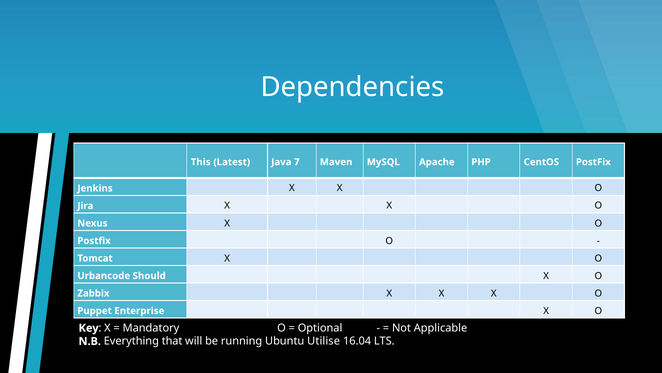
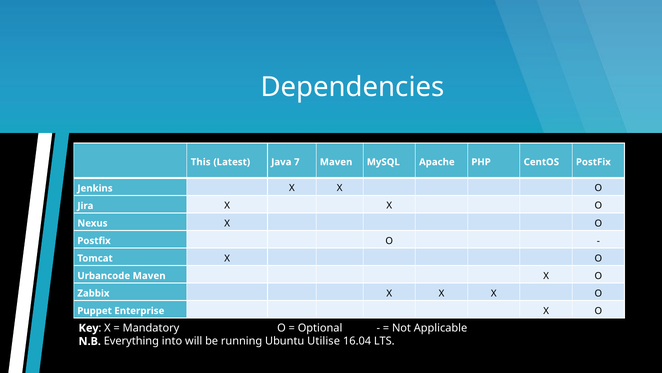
Urbancode Should: Should -> Maven
that: that -> into
